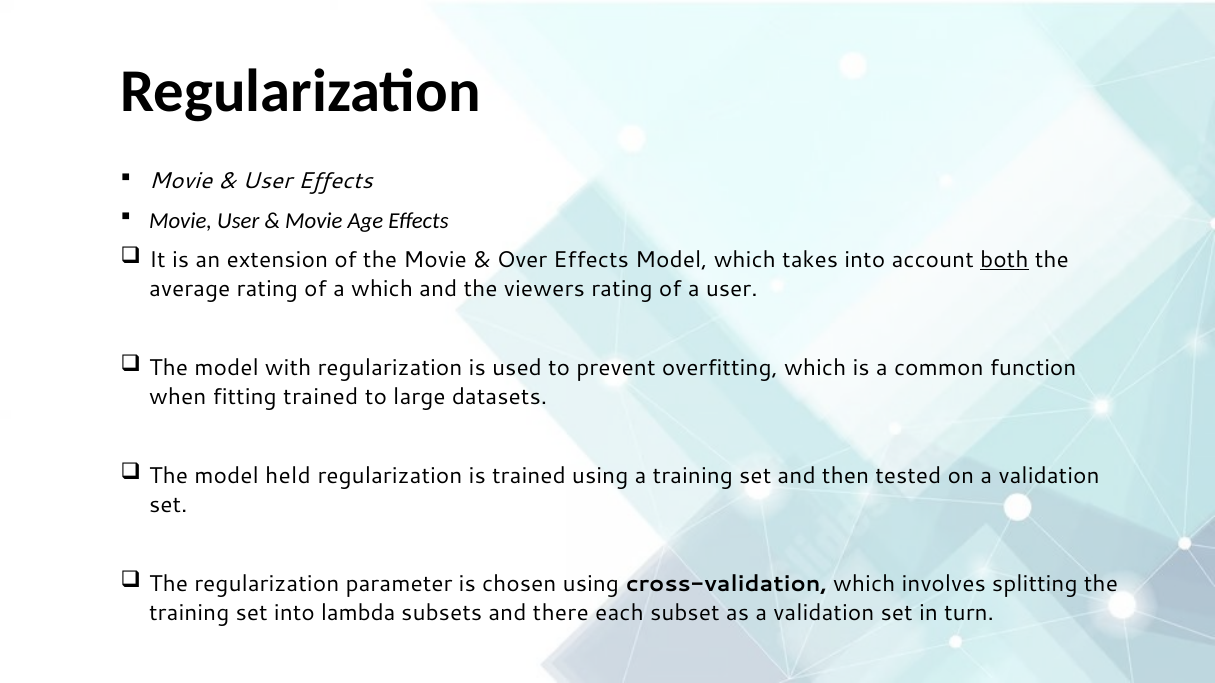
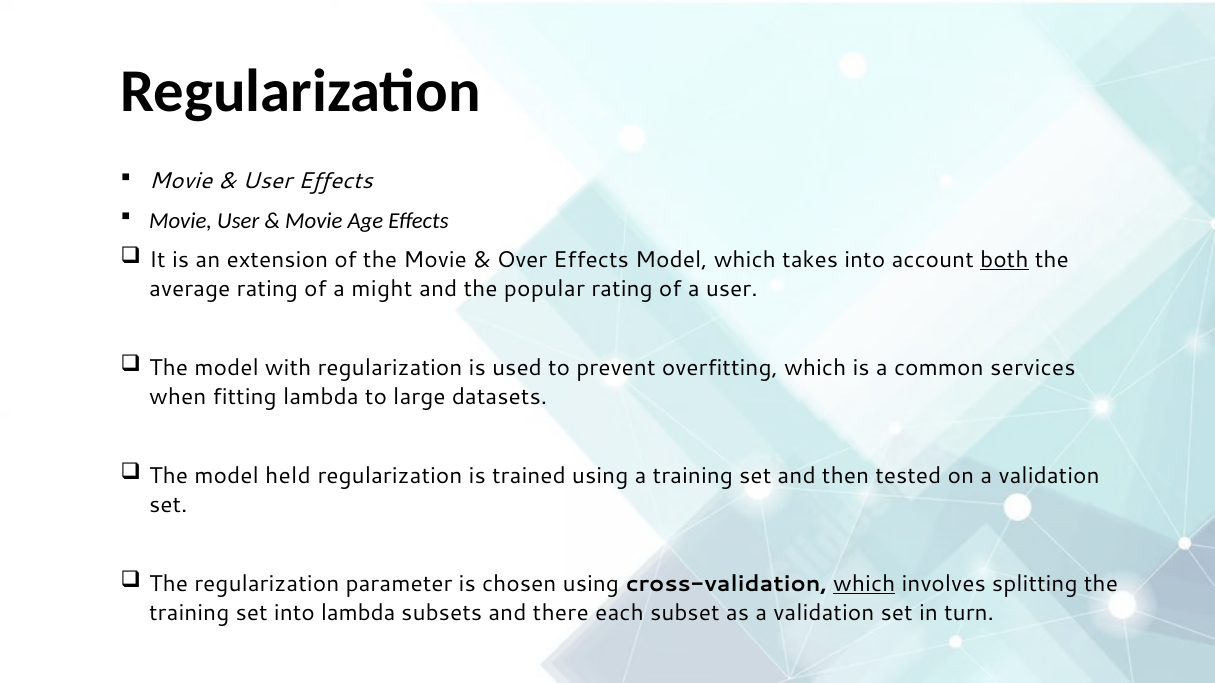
a which: which -> might
viewers: viewers -> popular
function: function -> services
fitting trained: trained -> lambda
which at (864, 584) underline: none -> present
